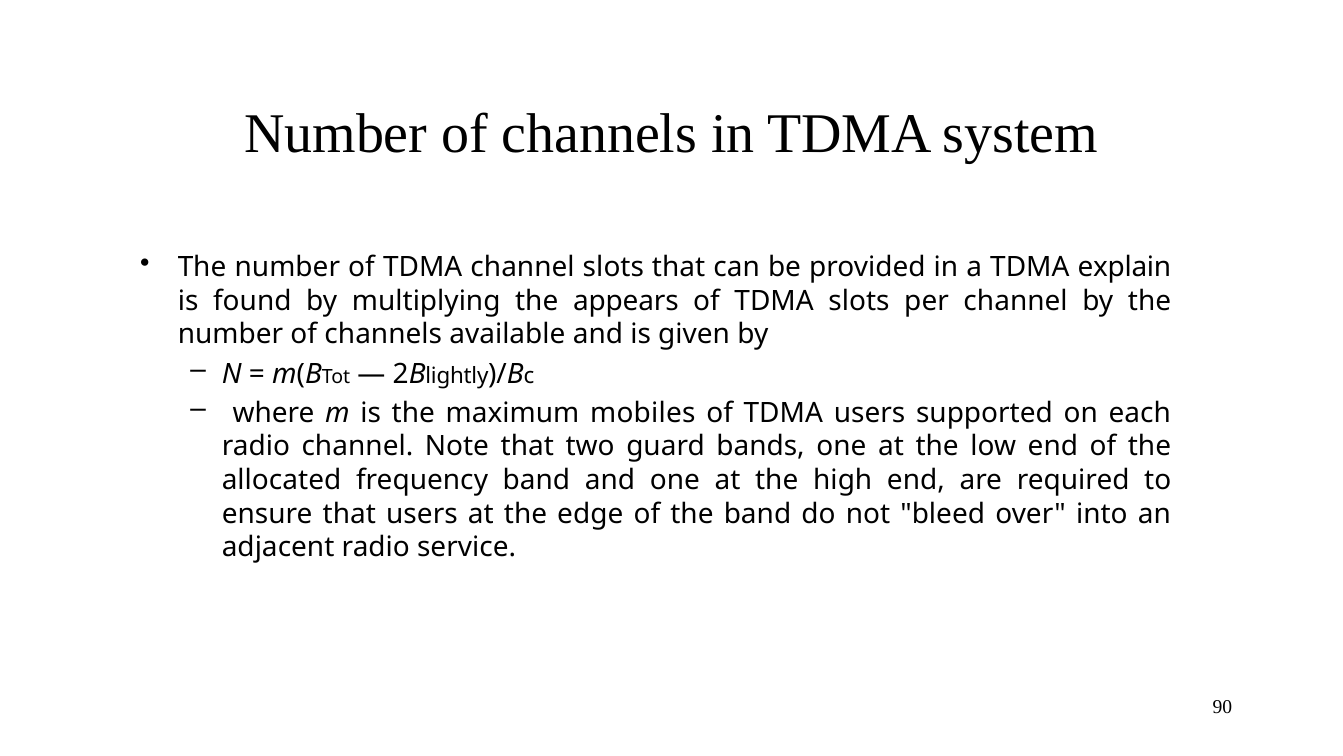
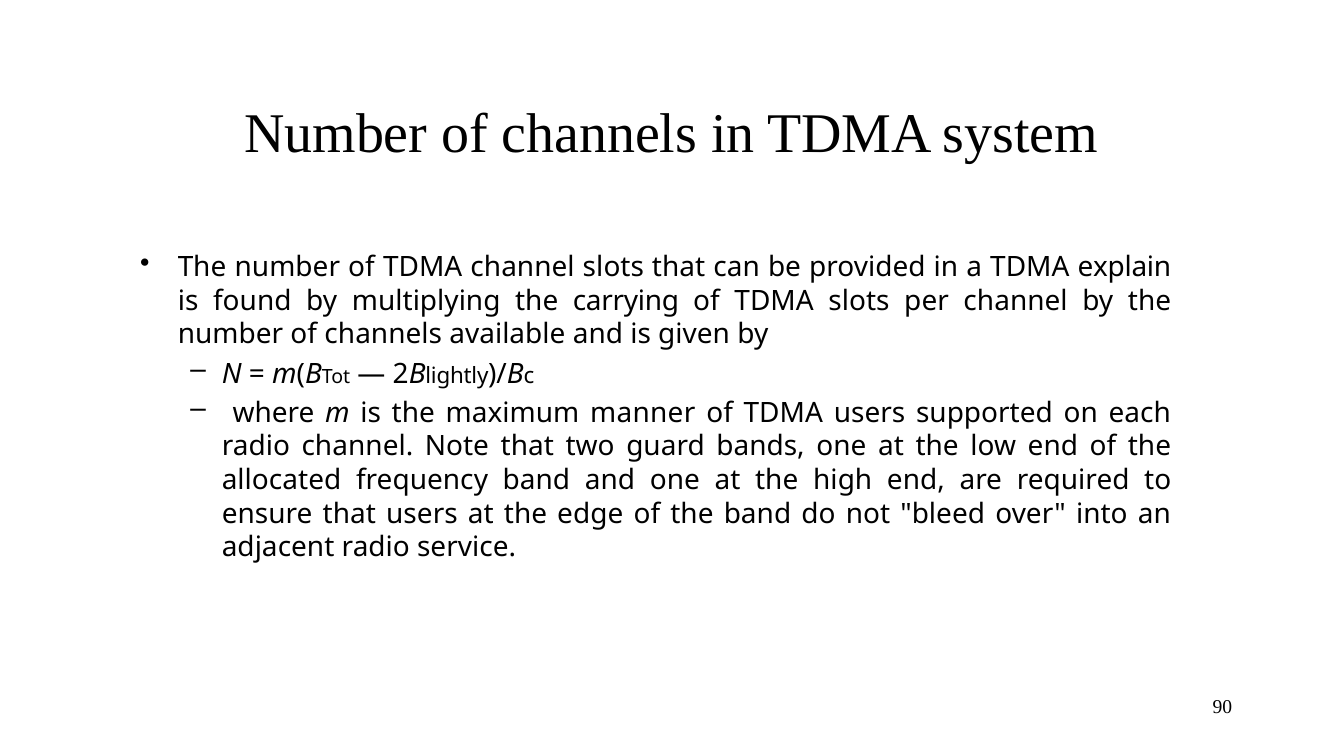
appears: appears -> carrying
mobiles: mobiles -> manner
